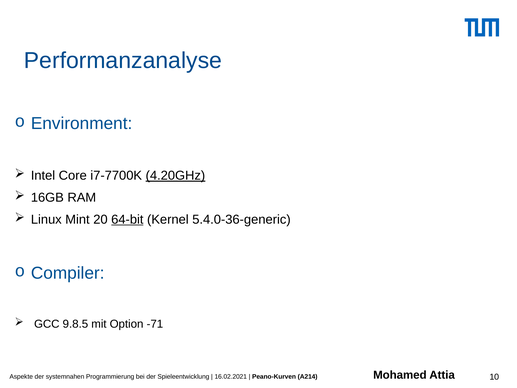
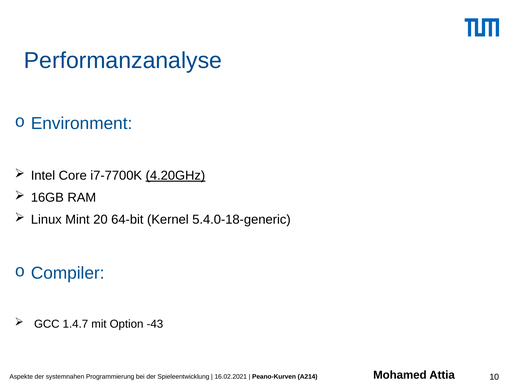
64-bit underline: present -> none
5.4.0-36-generic: 5.4.0-36-generic -> 5.4.0-18-generic
9.8.5: 9.8.5 -> 1.4.7
-71: -71 -> -43
